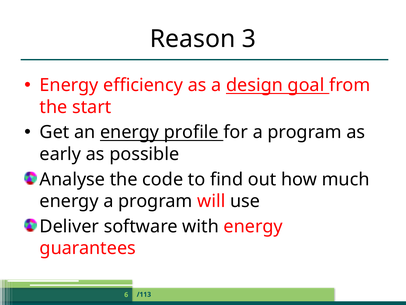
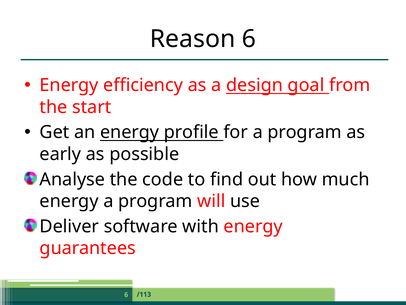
Reason 3: 3 -> 6
